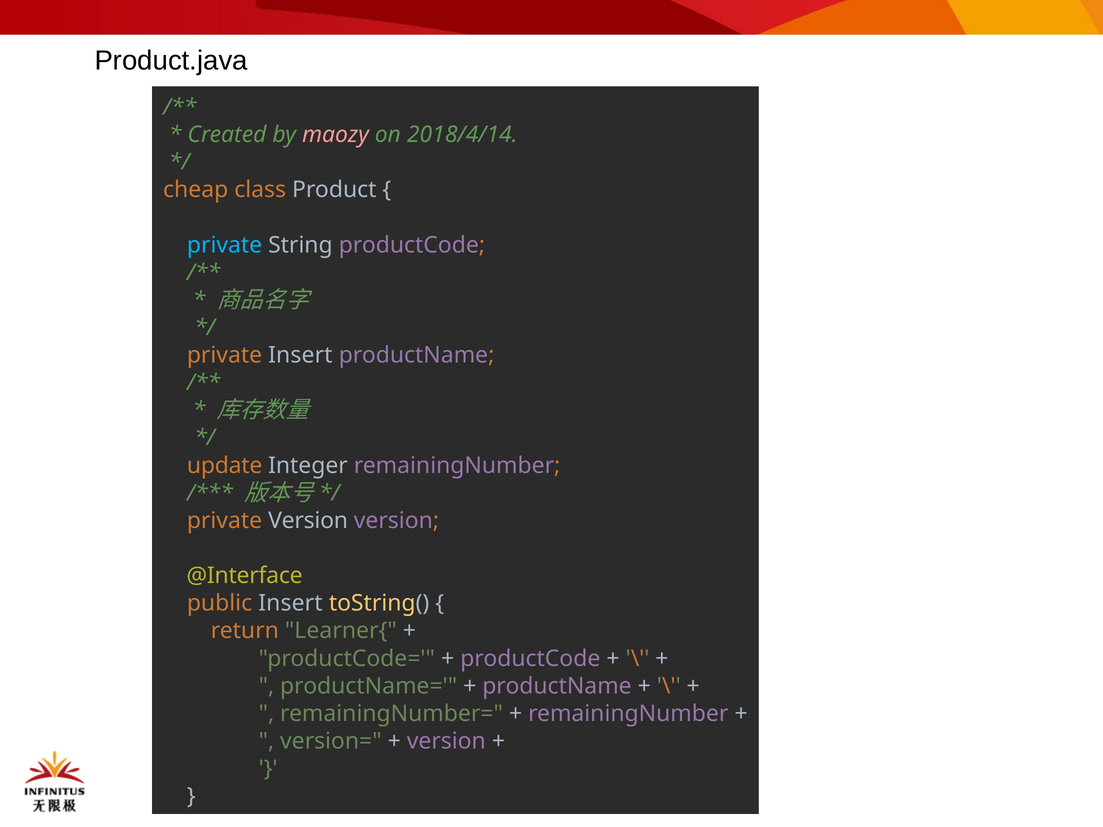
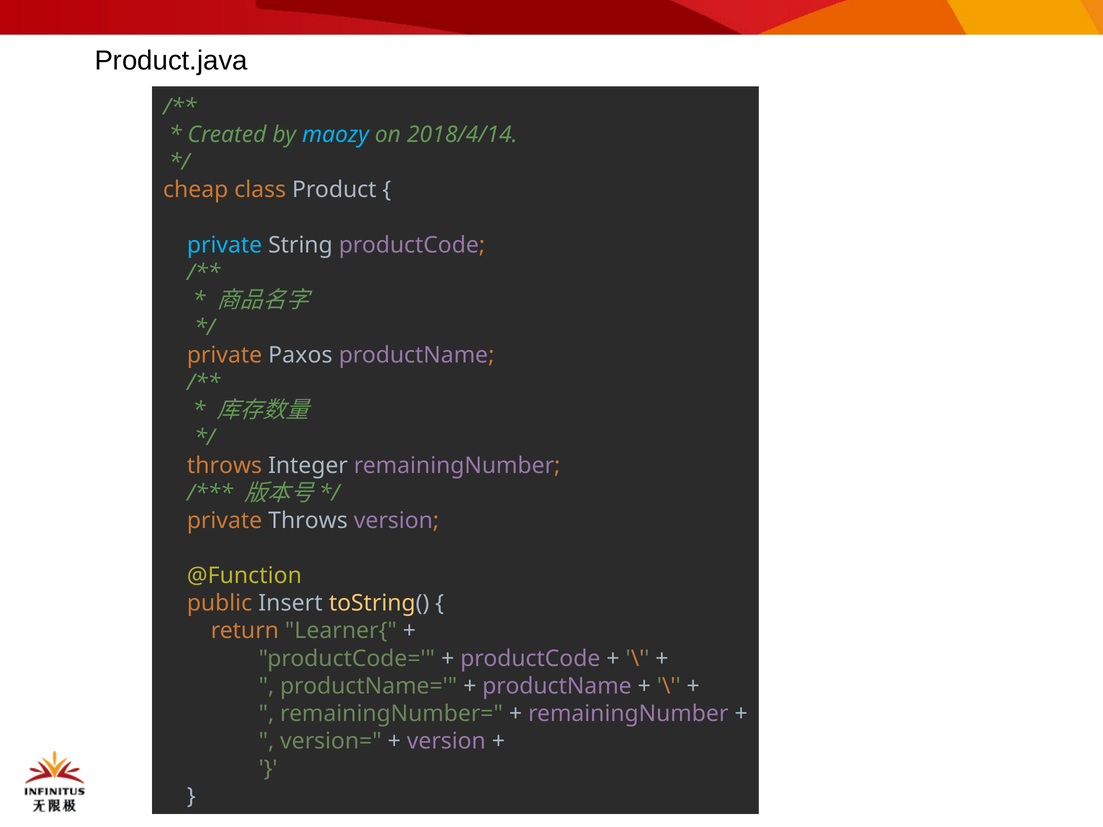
maozy colour: pink -> light blue
private Insert: Insert -> Paxos
update at (225, 466): update -> throws
private Version: Version -> Throws
@Interface: @Interface -> @Function
